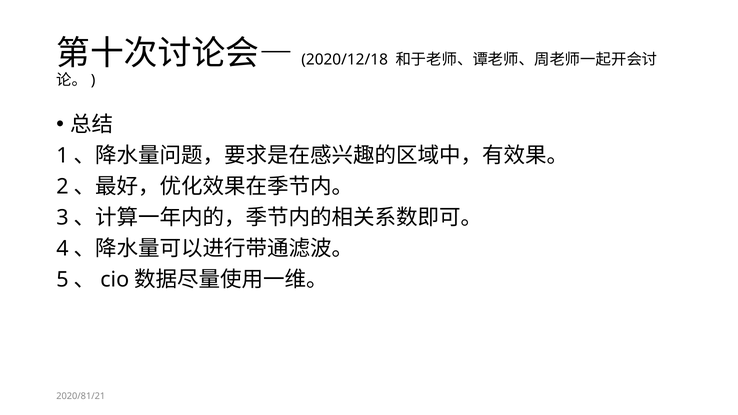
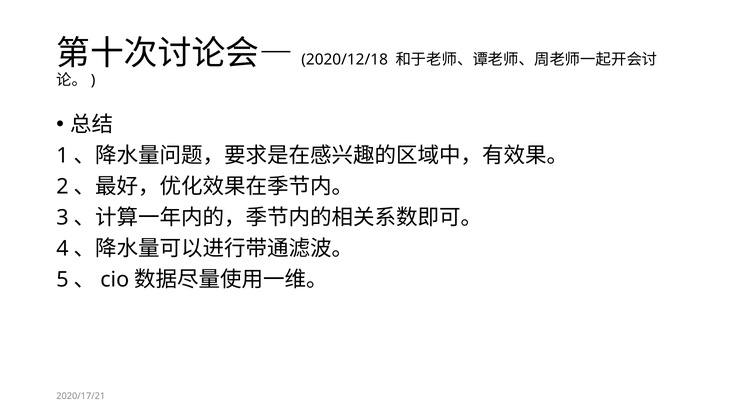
2020/81/21: 2020/81/21 -> 2020/17/21
